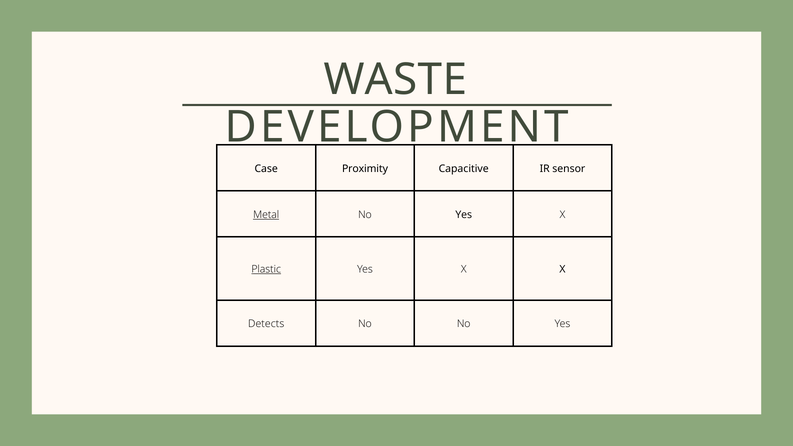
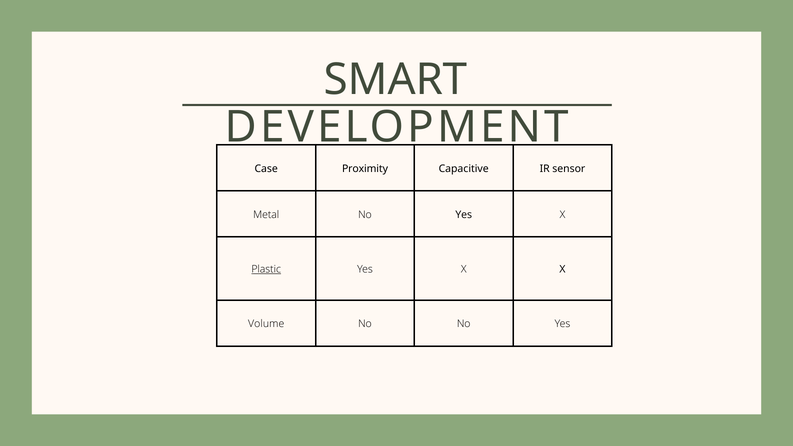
WASTE: WASTE -> SMART
Metal underline: present -> none
Detects: Detects -> Volume
